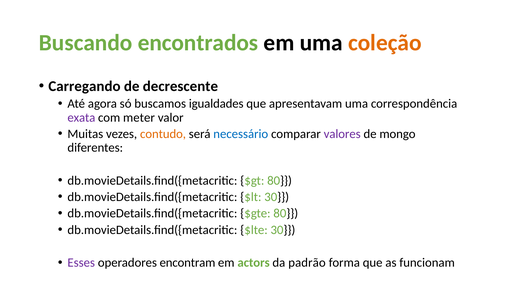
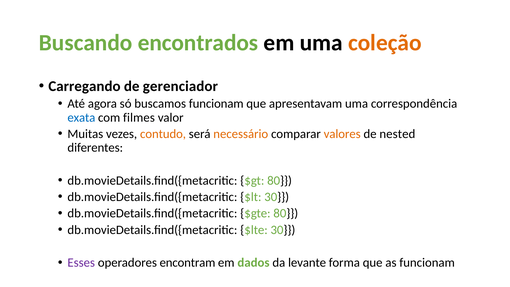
decrescente: decrescente -> gerenciador
buscamos igualdades: igualdades -> funcionam
exata colour: purple -> blue
meter: meter -> filmes
necessário colour: blue -> orange
valores colour: purple -> orange
mongo: mongo -> nested
actors: actors -> dados
padrão: padrão -> levante
